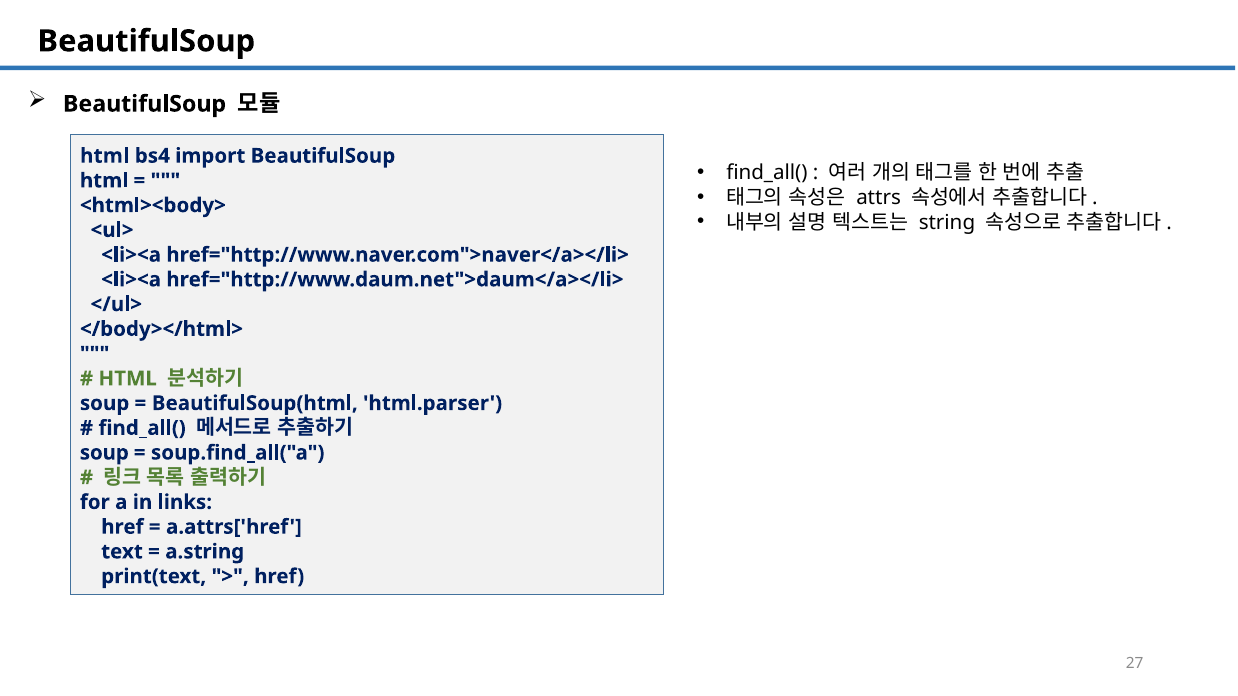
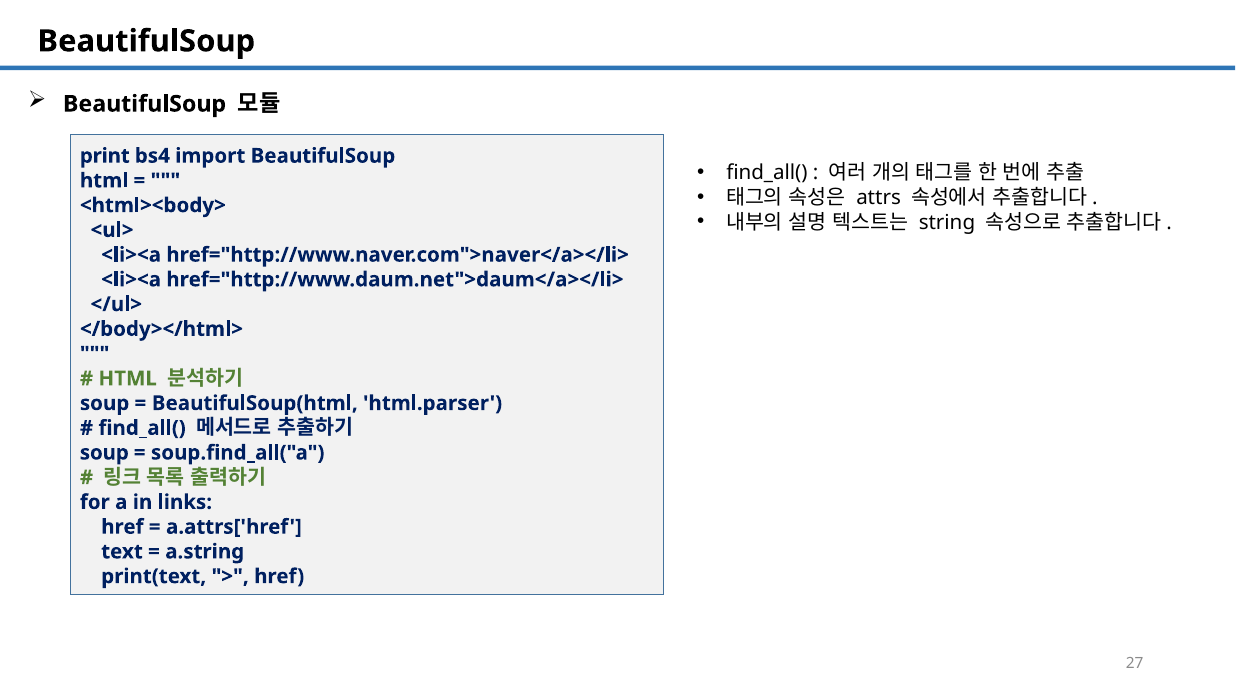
html at (105, 156): html -> print
